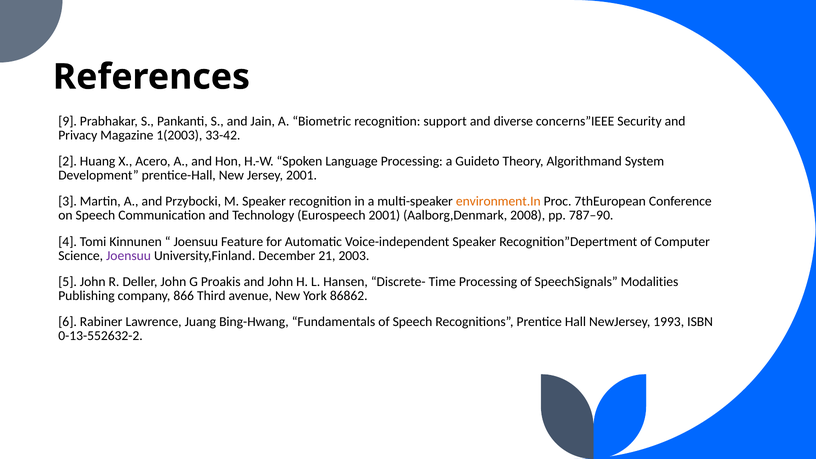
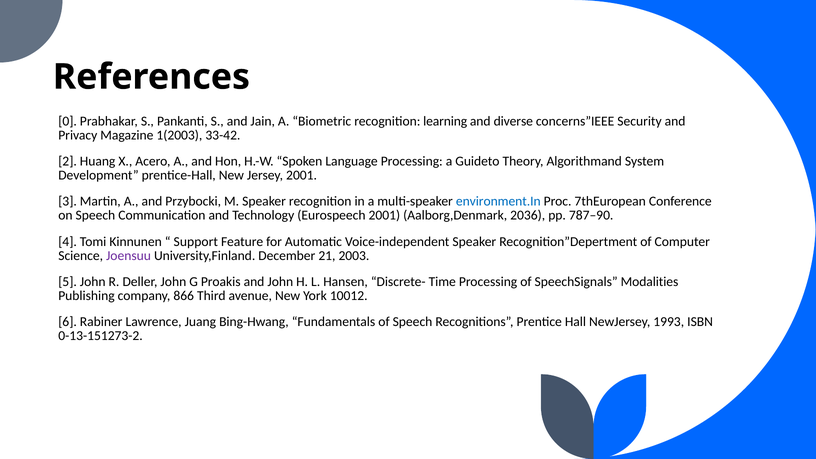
9: 9 -> 0
support: support -> learning
environment.In colour: orange -> blue
2008: 2008 -> 2036
Joensuu at (196, 242): Joensuu -> Support
86862: 86862 -> 10012
0-13-552632-2: 0-13-552632-2 -> 0-13-151273-2
